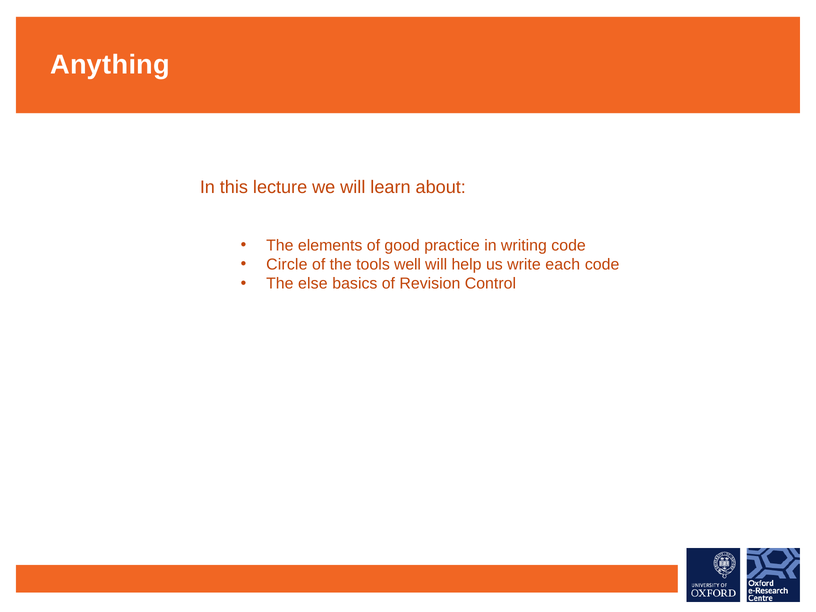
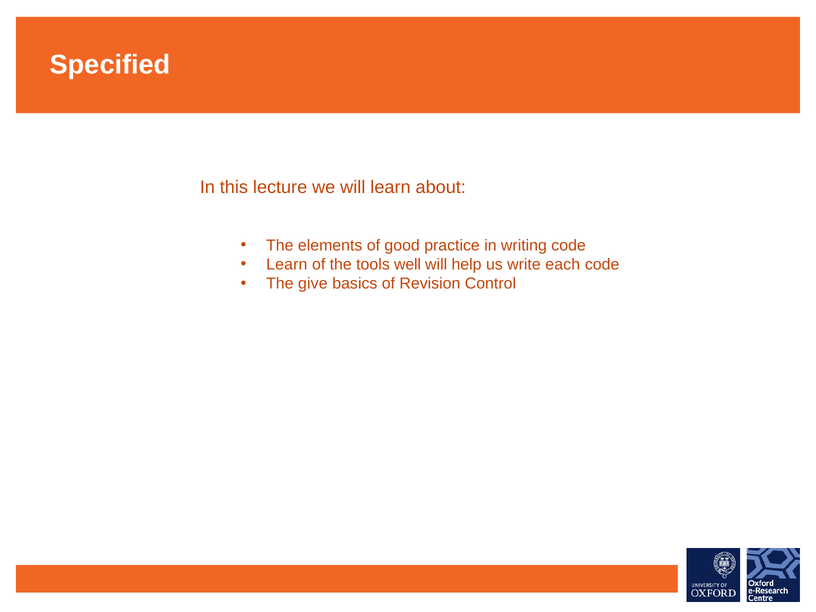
Anything: Anything -> Specified
Circle at (287, 265): Circle -> Learn
else: else -> give
